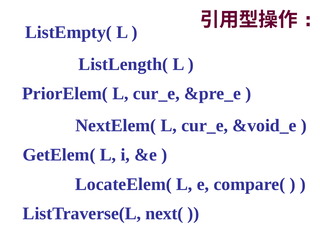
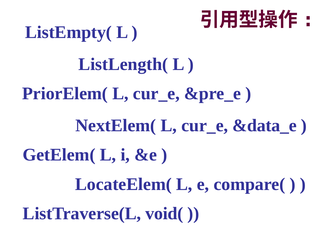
&void_e: &void_e -> &data_e
next(: next( -> void(
